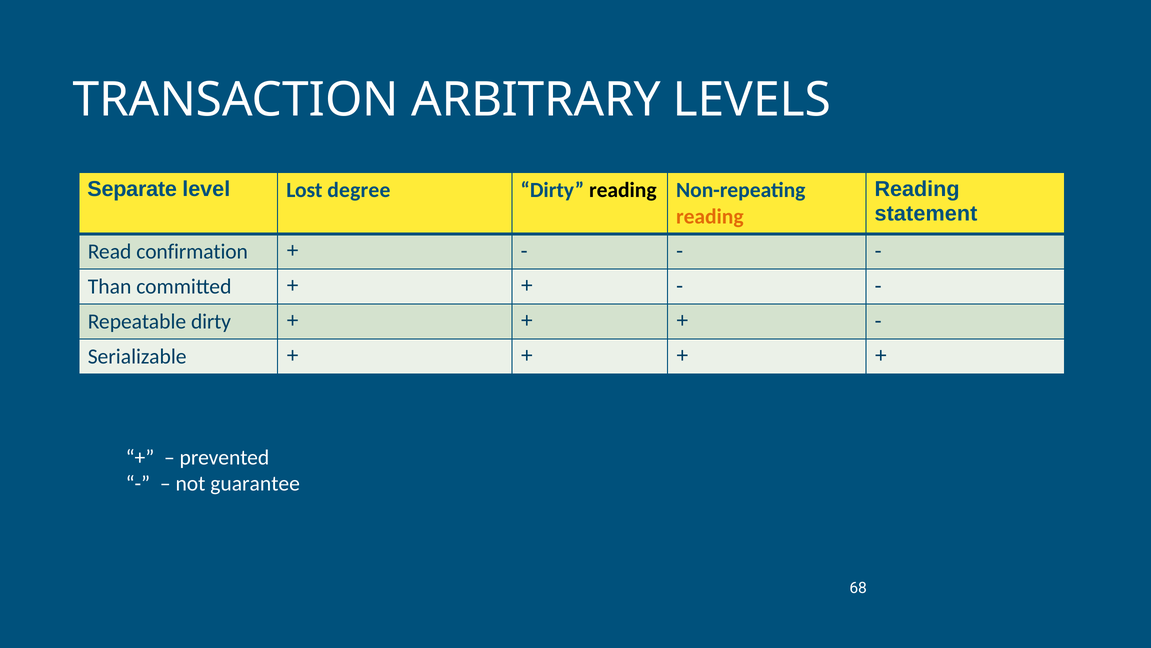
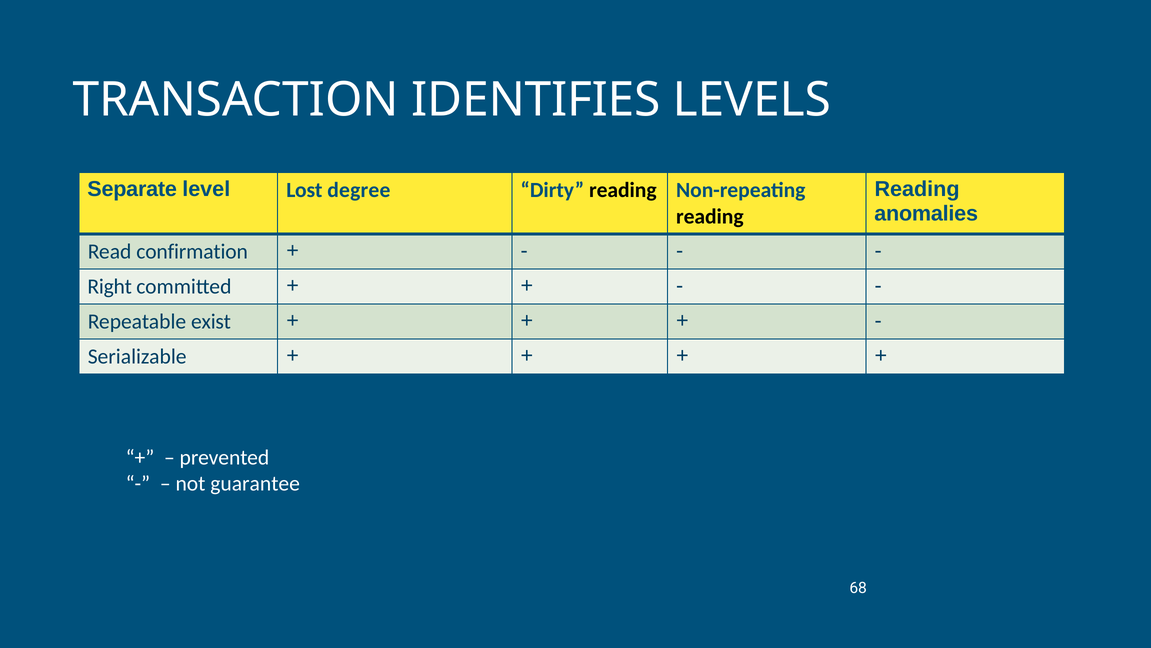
ARBITRARY: ARBITRARY -> IDENTIFIES
statement: statement -> anomalies
reading at (710, 216) colour: orange -> black
Than: Than -> Right
Repeatable dirty: dirty -> exist
